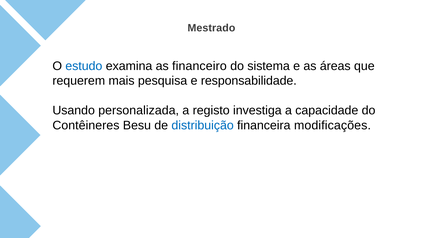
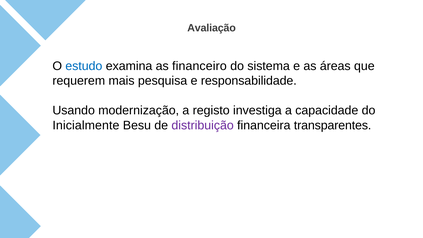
Mestrado: Mestrado -> Avaliação
personalizada: personalizada -> modernização
Contêineres: Contêineres -> Inicialmente
distribuição colour: blue -> purple
modificações: modificações -> transparentes
